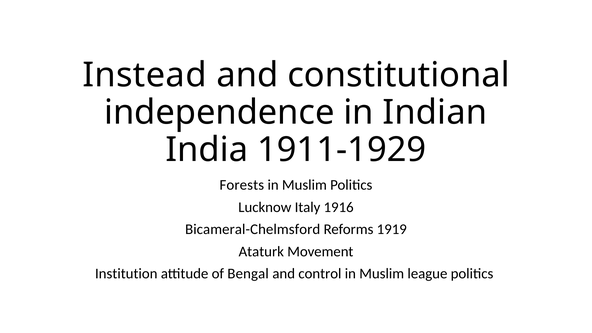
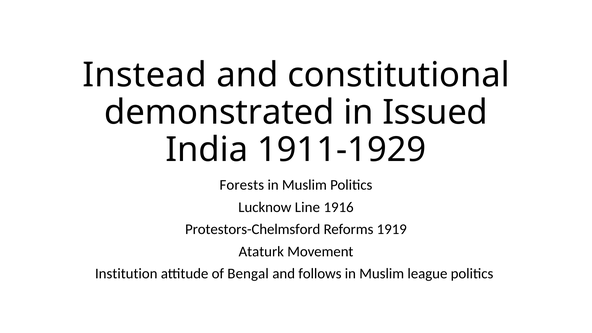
independence: independence -> demonstrated
Indian: Indian -> Issued
Italy: Italy -> Line
Bicameral-Chelmsford: Bicameral-Chelmsford -> Protestors-Chelmsford
control: control -> follows
